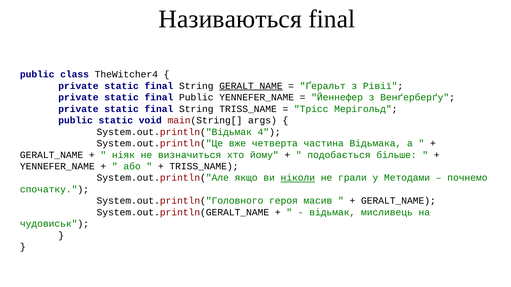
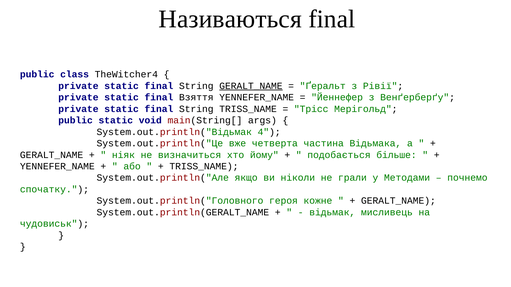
final Public: Public -> Взяття
ніколи underline: present -> none
масив: масив -> кожне
